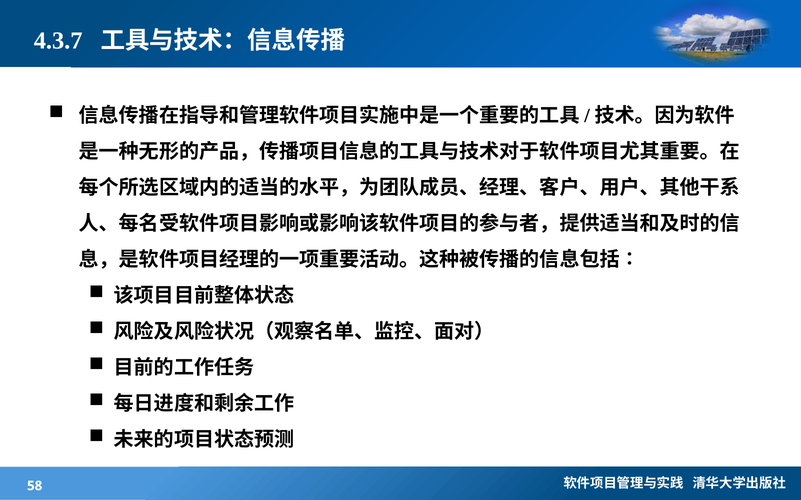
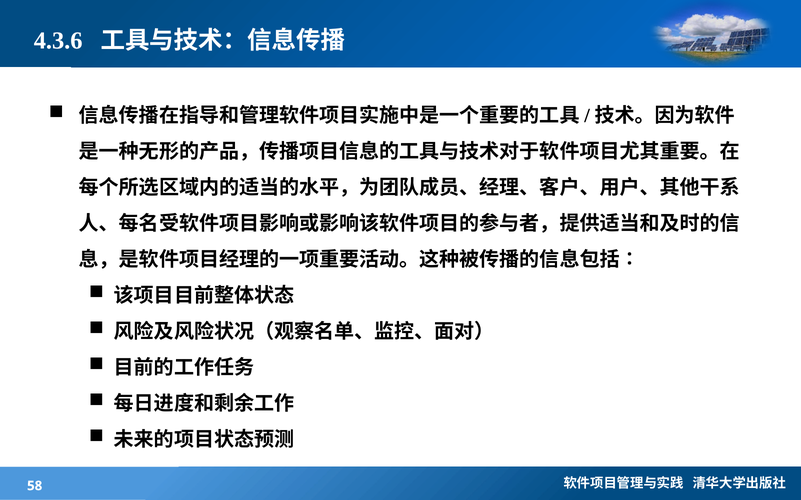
4.3.7: 4.3.7 -> 4.3.6
